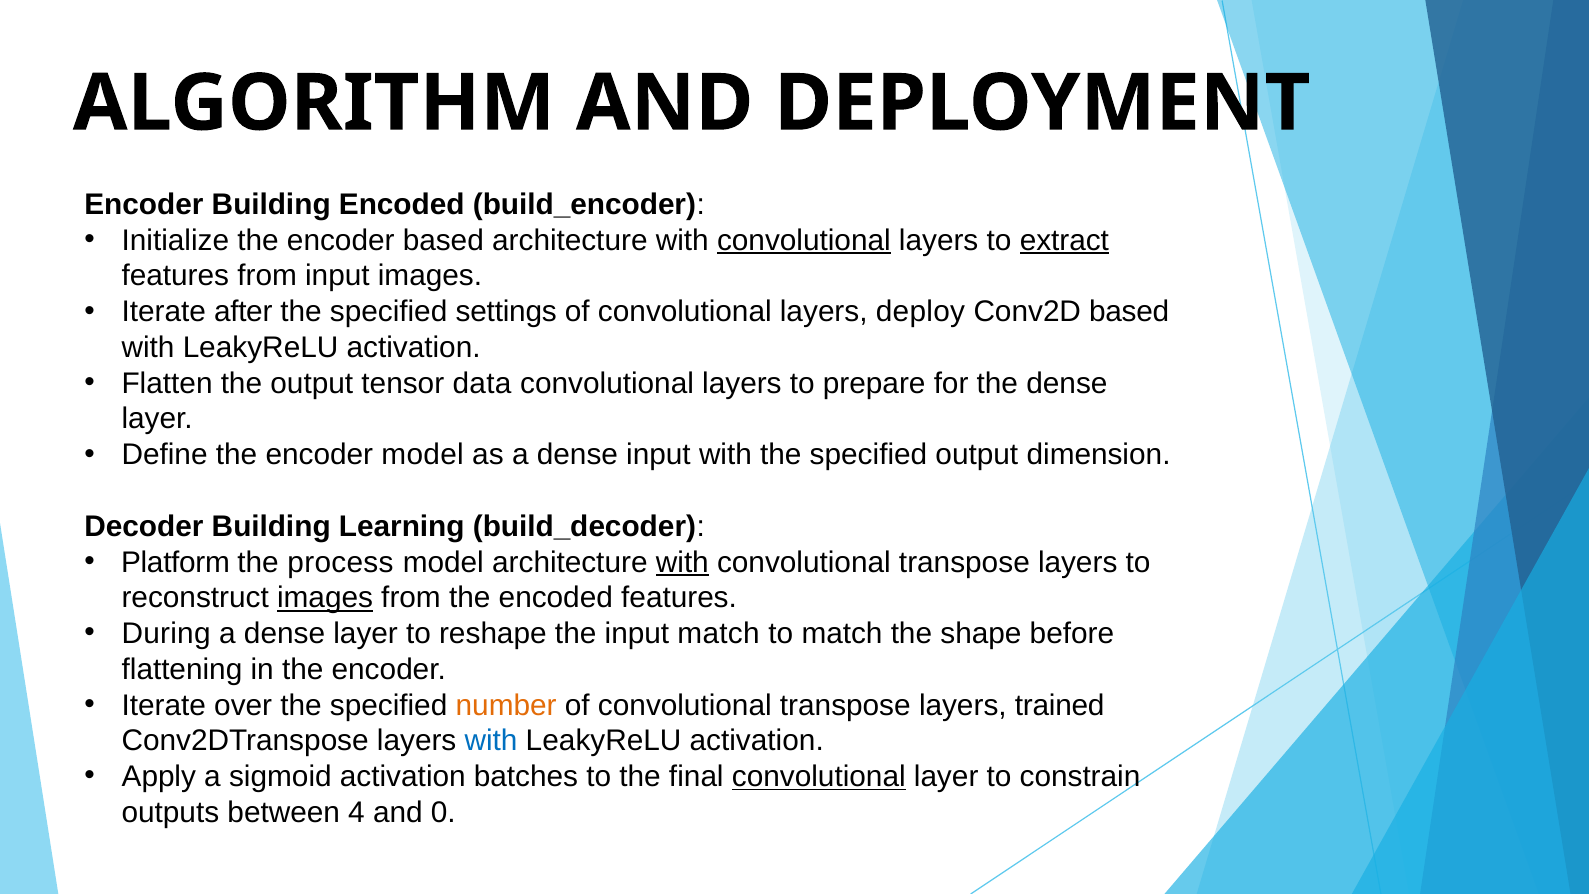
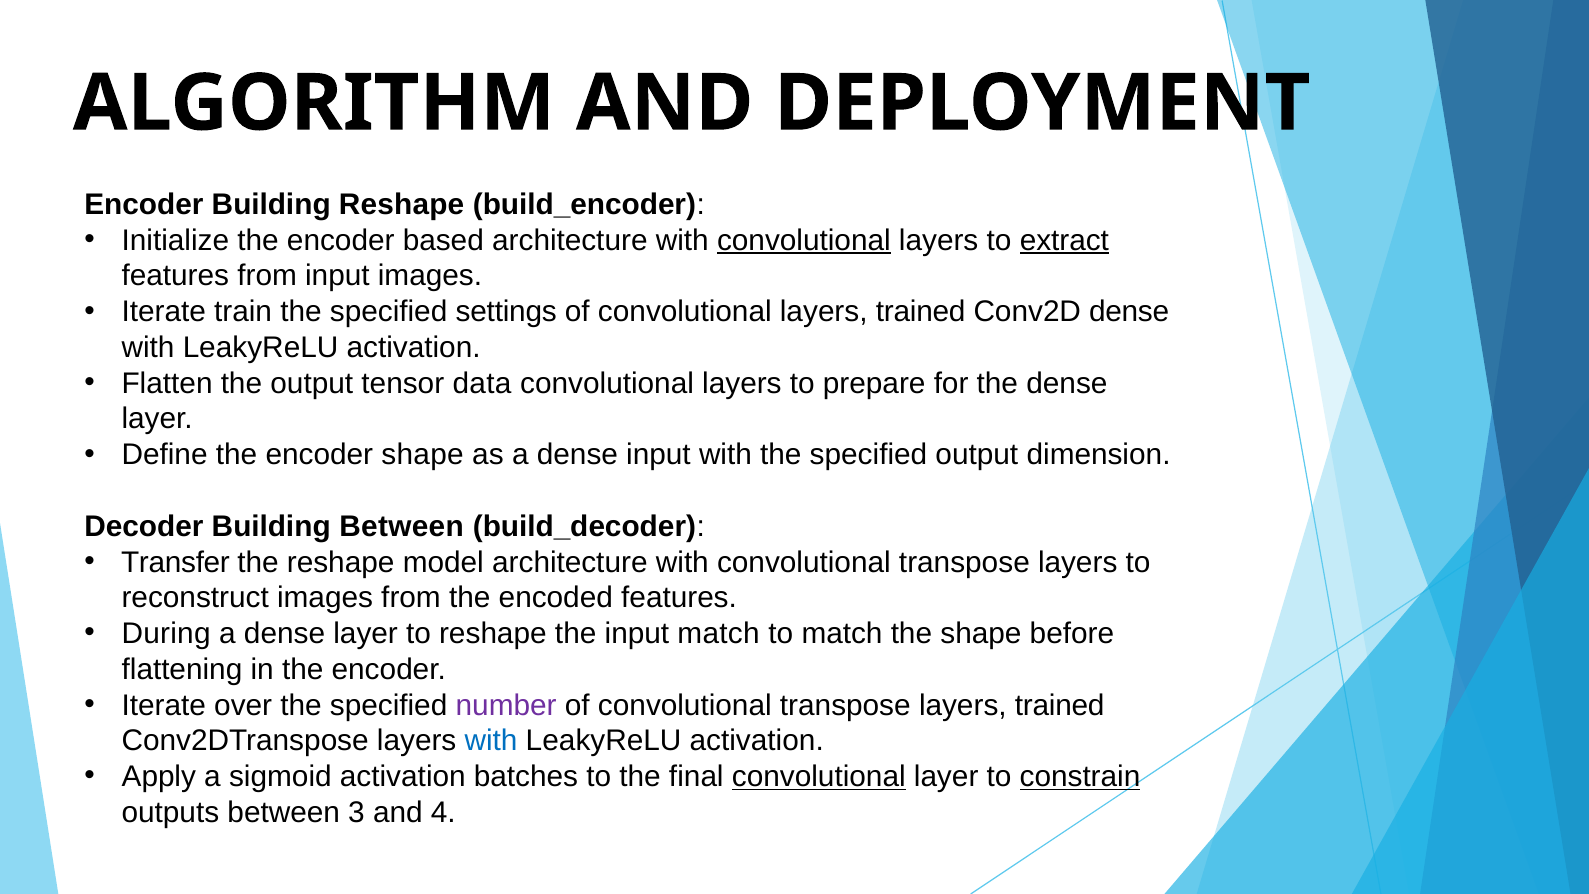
Building Encoded: Encoded -> Reshape
after: after -> train
convolutional layers deploy: deploy -> trained
Conv2D based: based -> dense
encoder model: model -> shape
Building Learning: Learning -> Between
Platform: Platform -> Transfer
the process: process -> reshape
with at (682, 562) underline: present -> none
images at (325, 598) underline: present -> none
number colour: orange -> purple
constrain underline: none -> present
4: 4 -> 3
0: 0 -> 4
